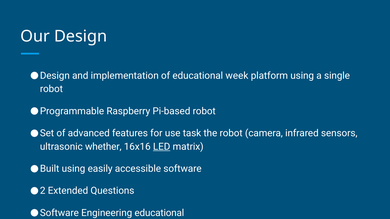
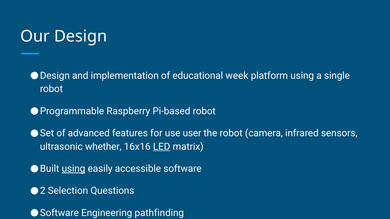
task: task -> user
using at (73, 169) underline: none -> present
Extended: Extended -> Selection
Engineering educational: educational -> pathfinding
